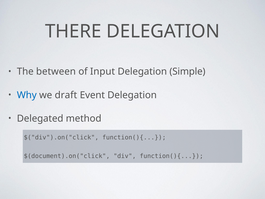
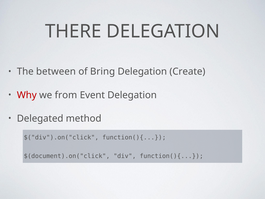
Input: Input -> Bring
Simple: Simple -> Create
Why colour: blue -> red
draft: draft -> from
